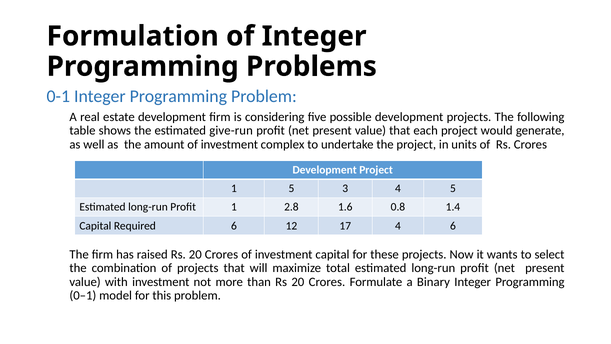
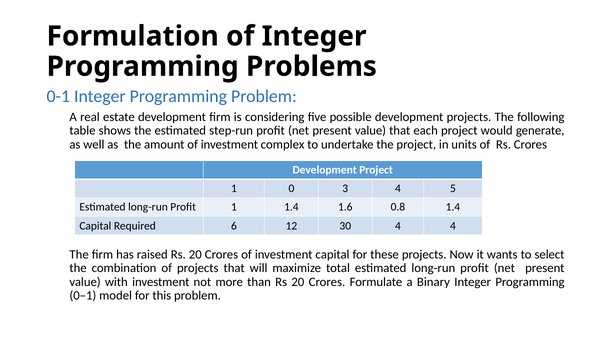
give-run: give-run -> step-run
1 5: 5 -> 0
1 2.8: 2.8 -> 1.4
17: 17 -> 30
4 6: 6 -> 4
